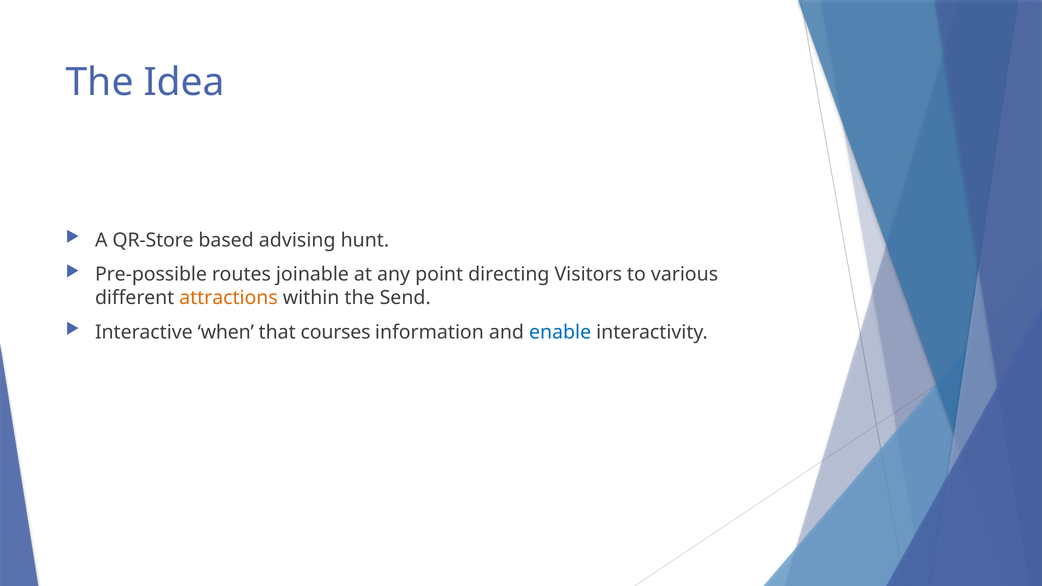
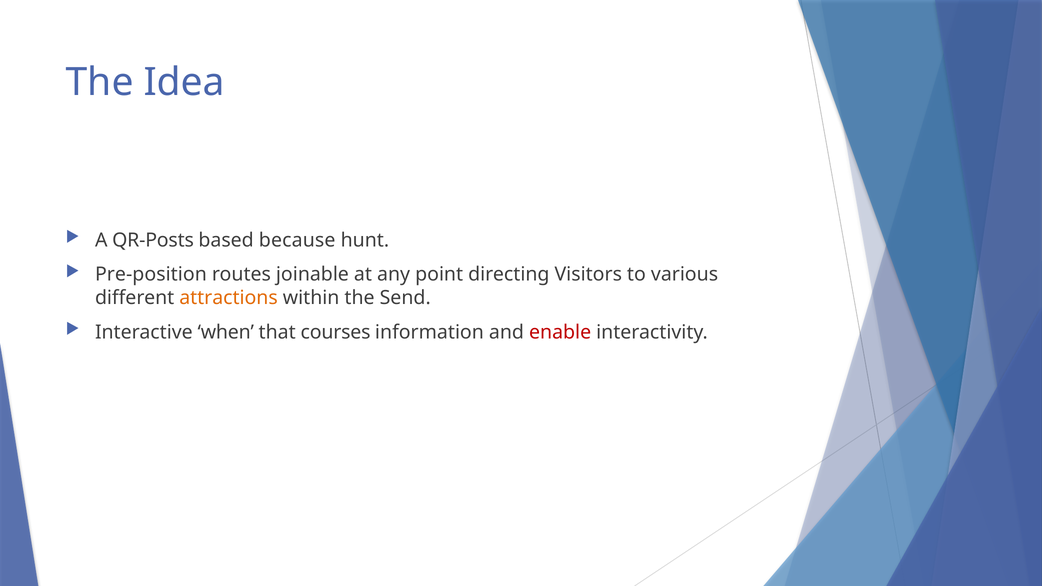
QR-Store: QR-Store -> QR-Posts
advising: advising -> because
Pre-possible: Pre-possible -> Pre-position
enable colour: blue -> red
